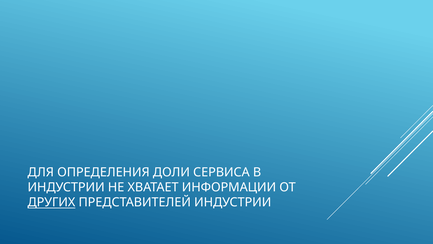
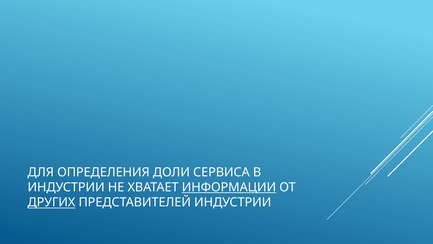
ИНФОРМАЦИИ underline: none -> present
